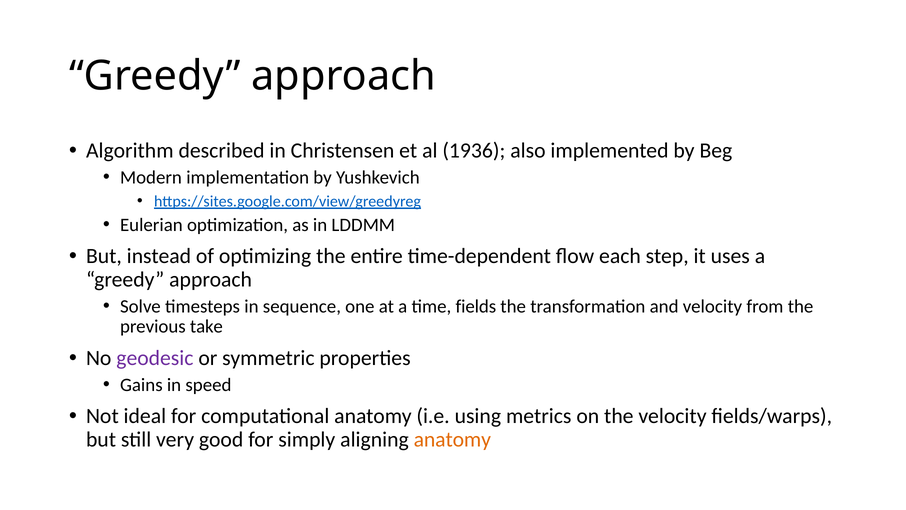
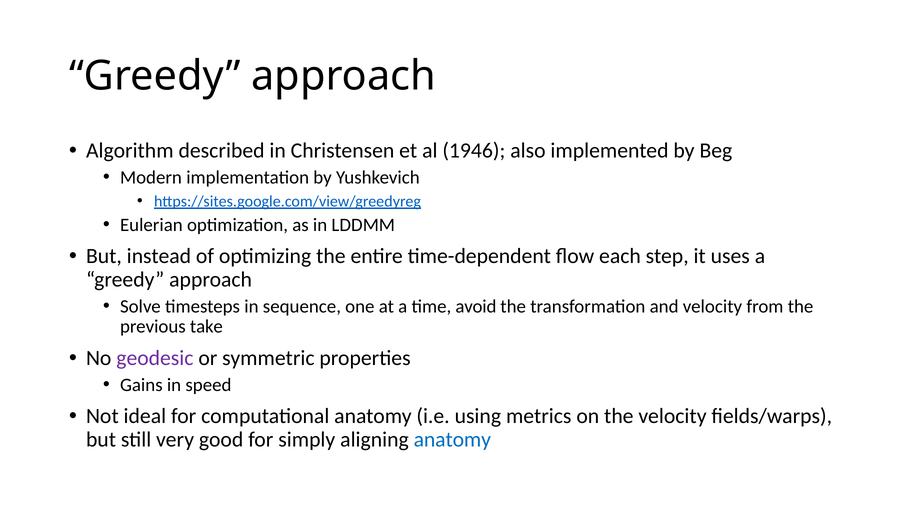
1936: 1936 -> 1946
fields: fields -> avoid
anatomy at (452, 439) colour: orange -> blue
